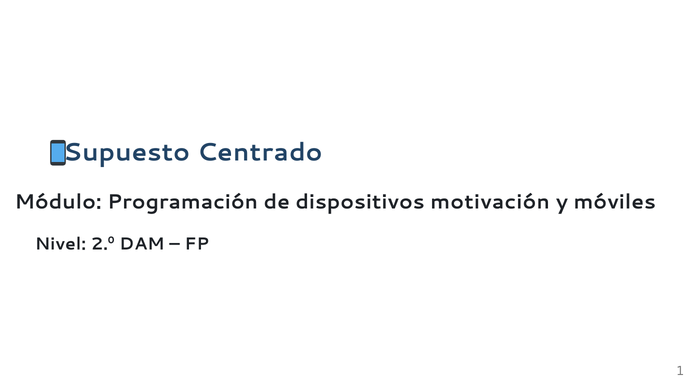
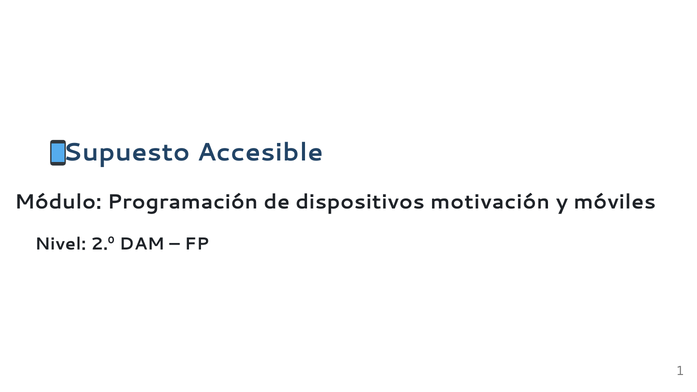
Centrado: Centrado -> Accesible
